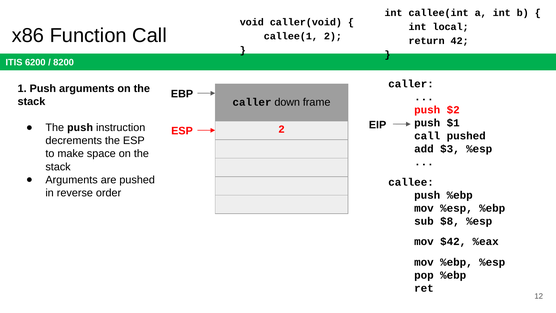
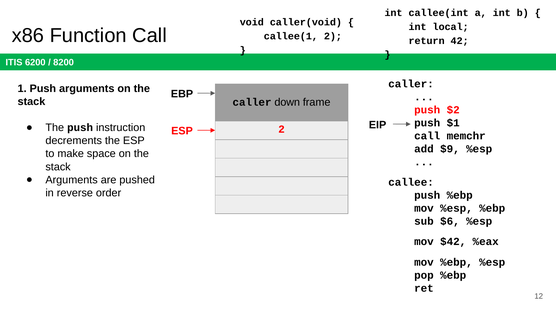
call pushed: pushed -> memchr
$3: $3 -> $9
$8: $8 -> $6
